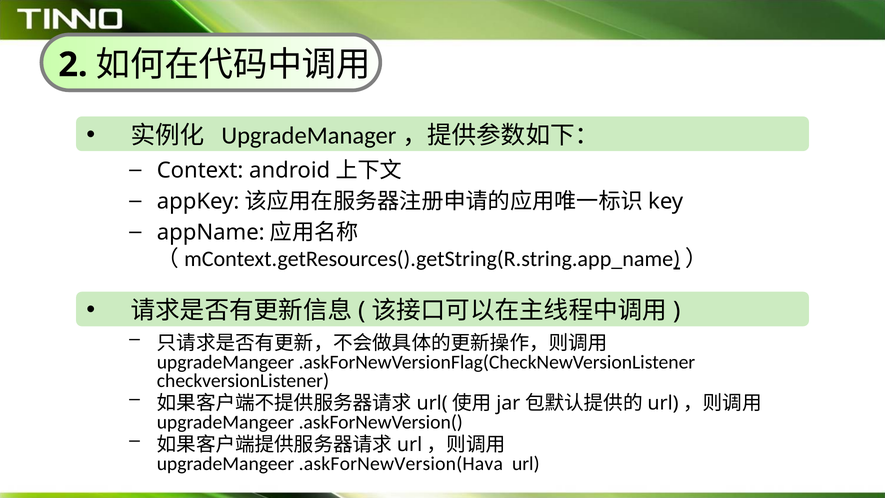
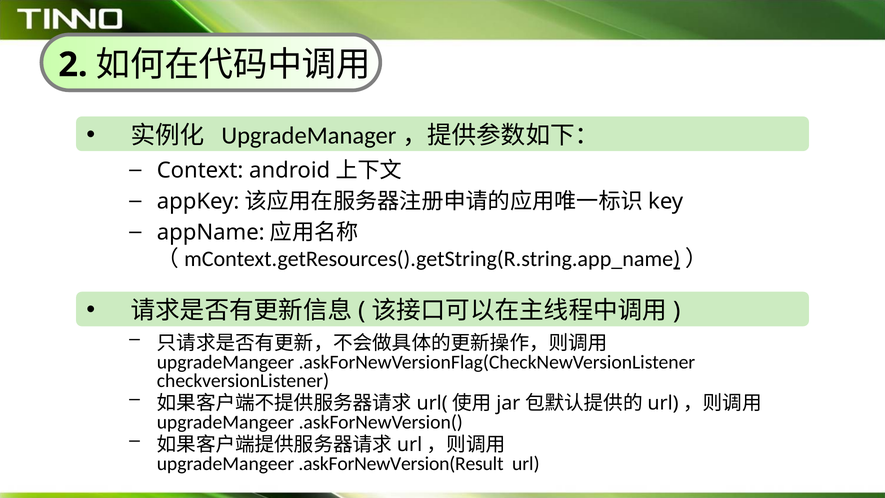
.askForNewVersion(Hava: .askForNewVersion(Hava -> .askForNewVersion(Result
